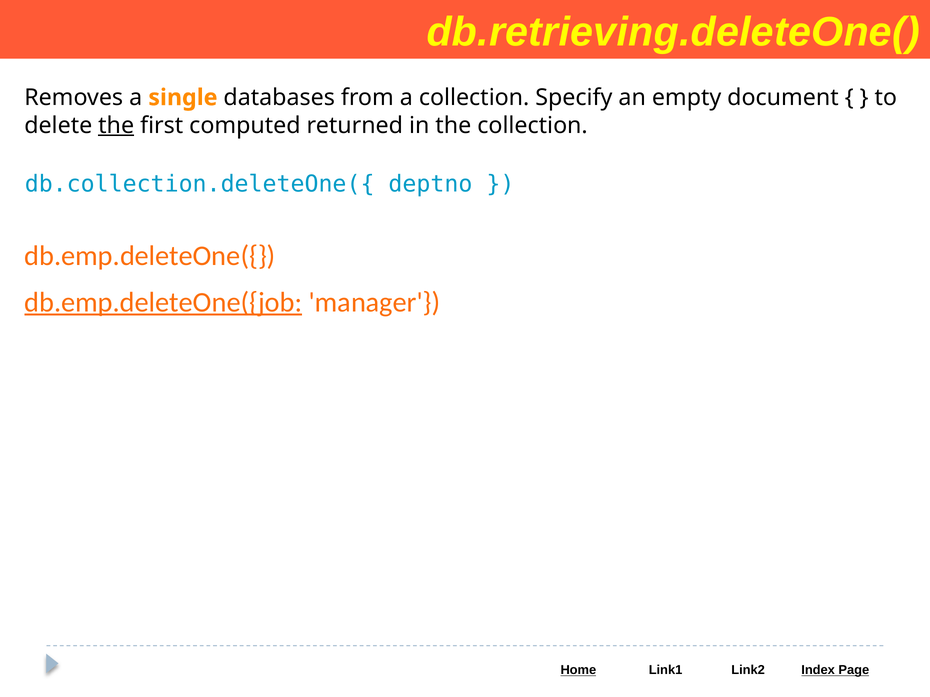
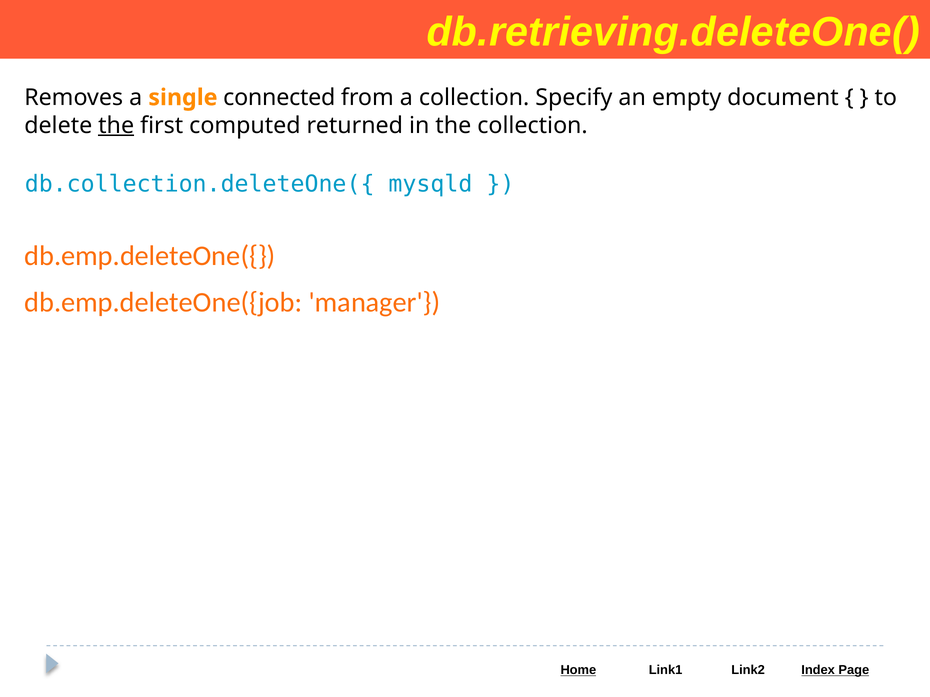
databases: databases -> connected
deptno: deptno -> mysqld
db.emp.deleteOne({job underline: present -> none
